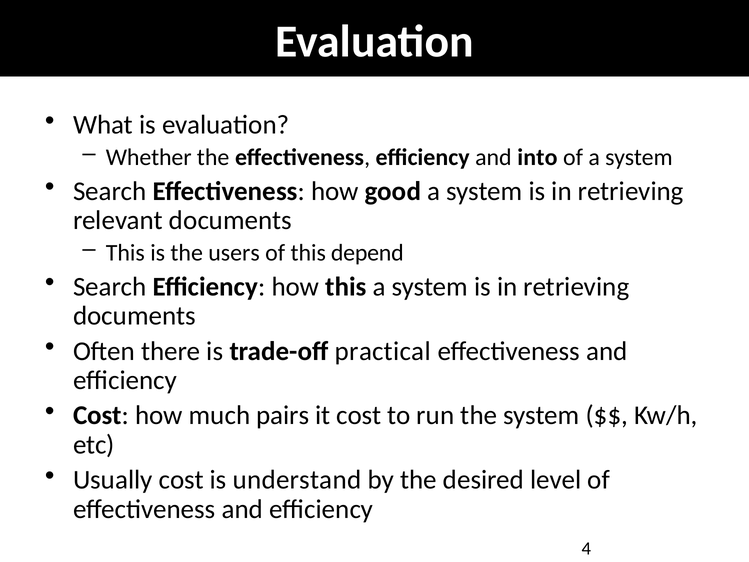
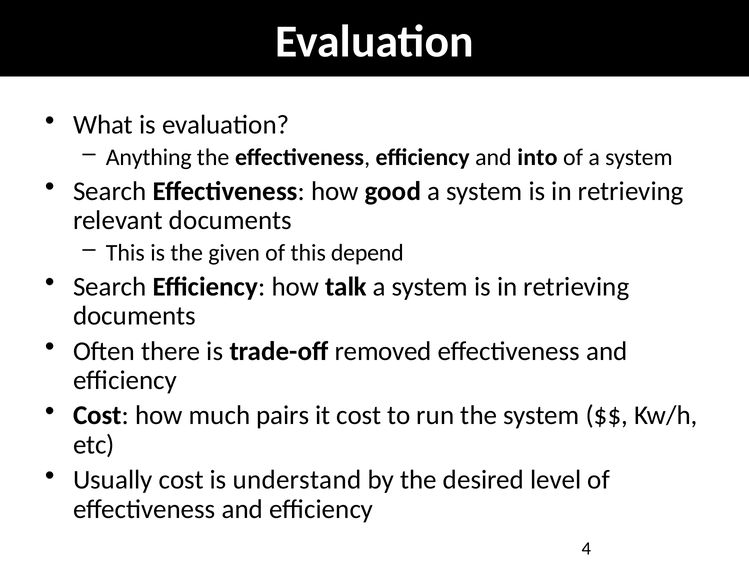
Whether: Whether -> Anything
users: users -> given
how this: this -> talk
practical: practical -> removed
